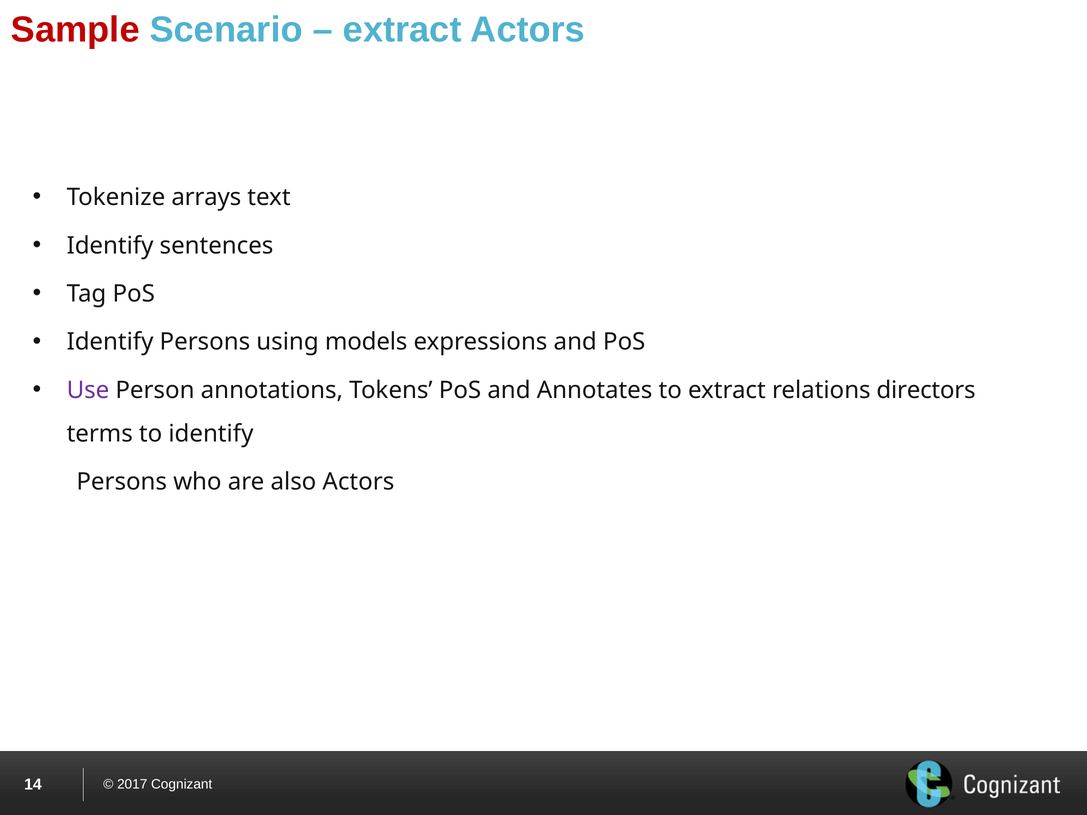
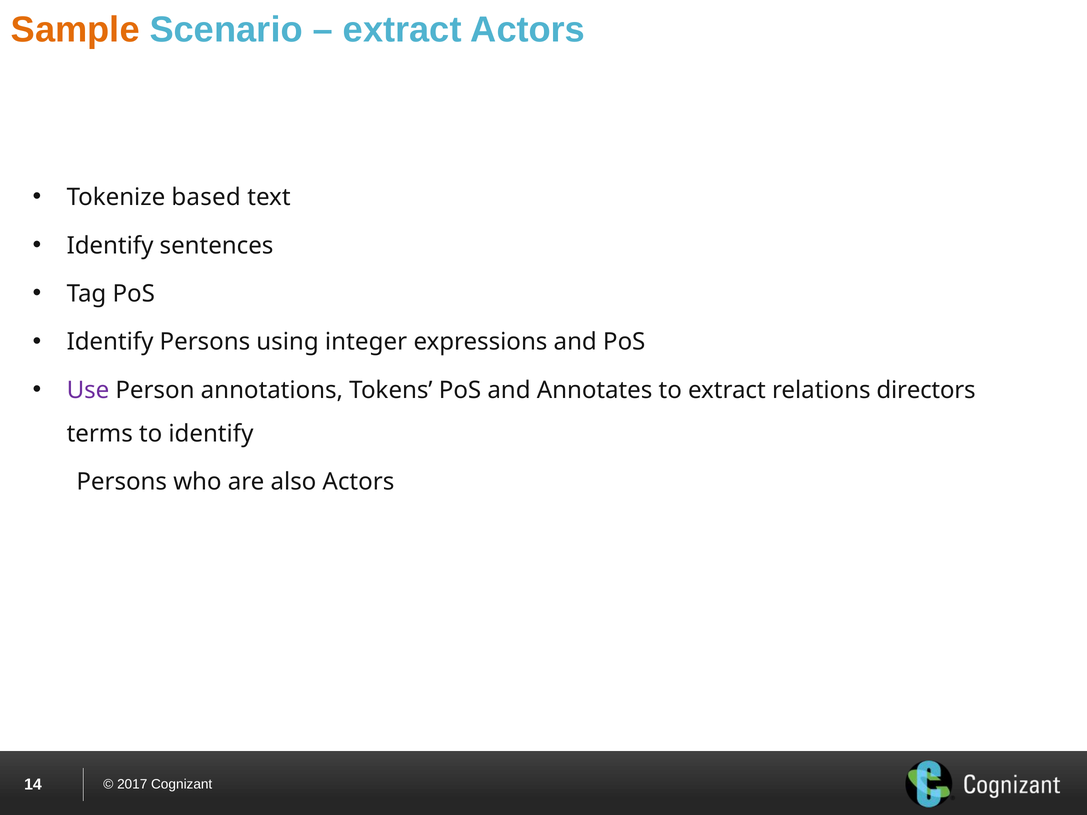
Sample colour: red -> orange
arrays: arrays -> based
models: models -> integer
